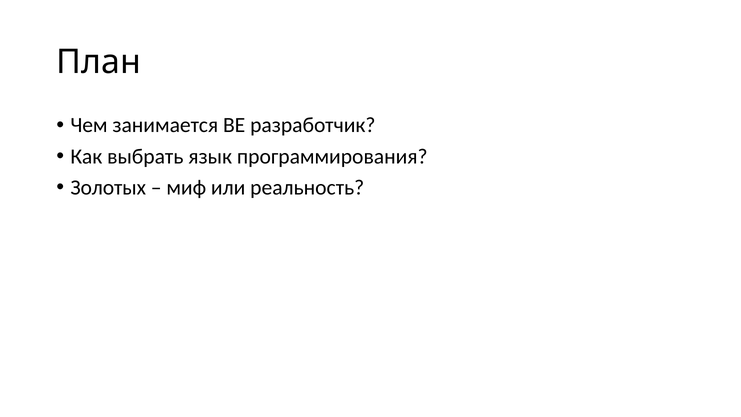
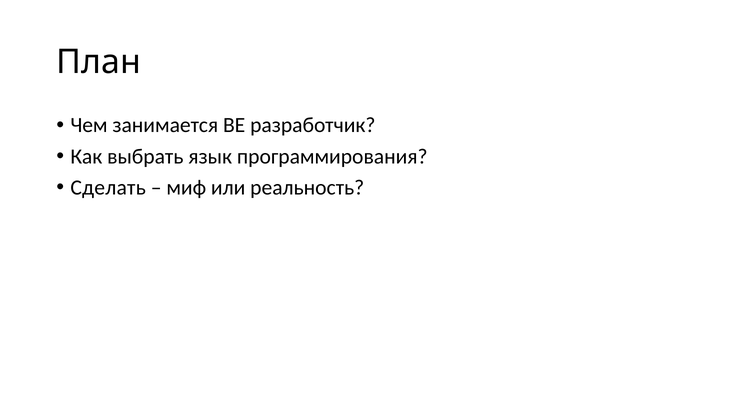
Золотых: Золотых -> Сделать
